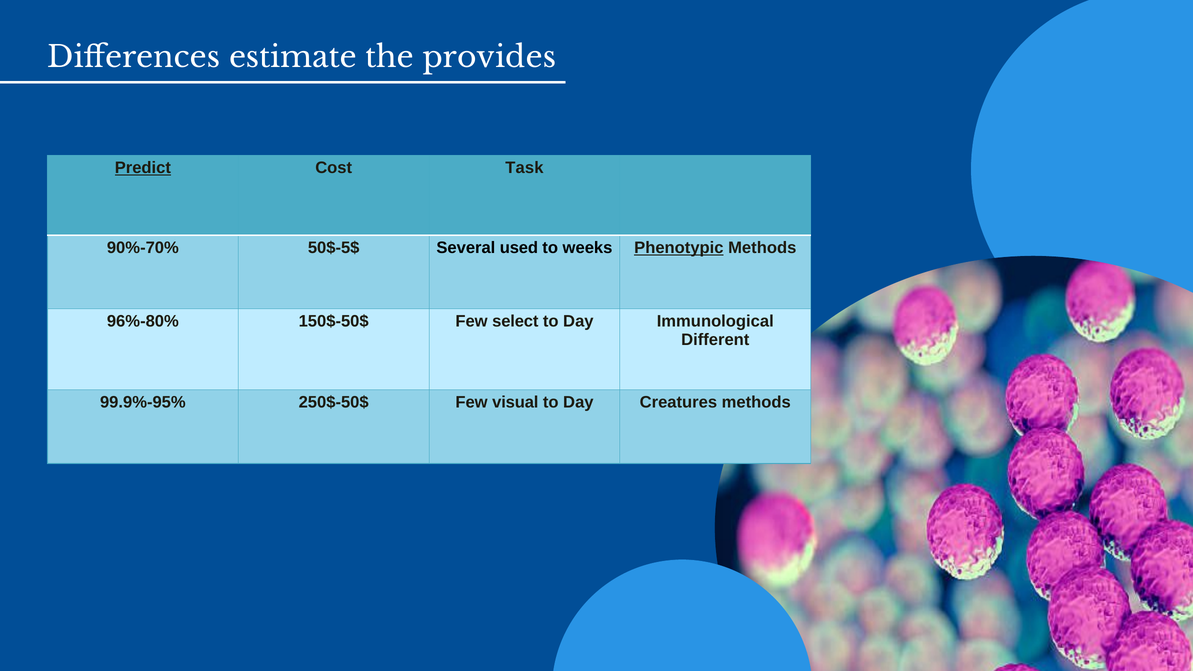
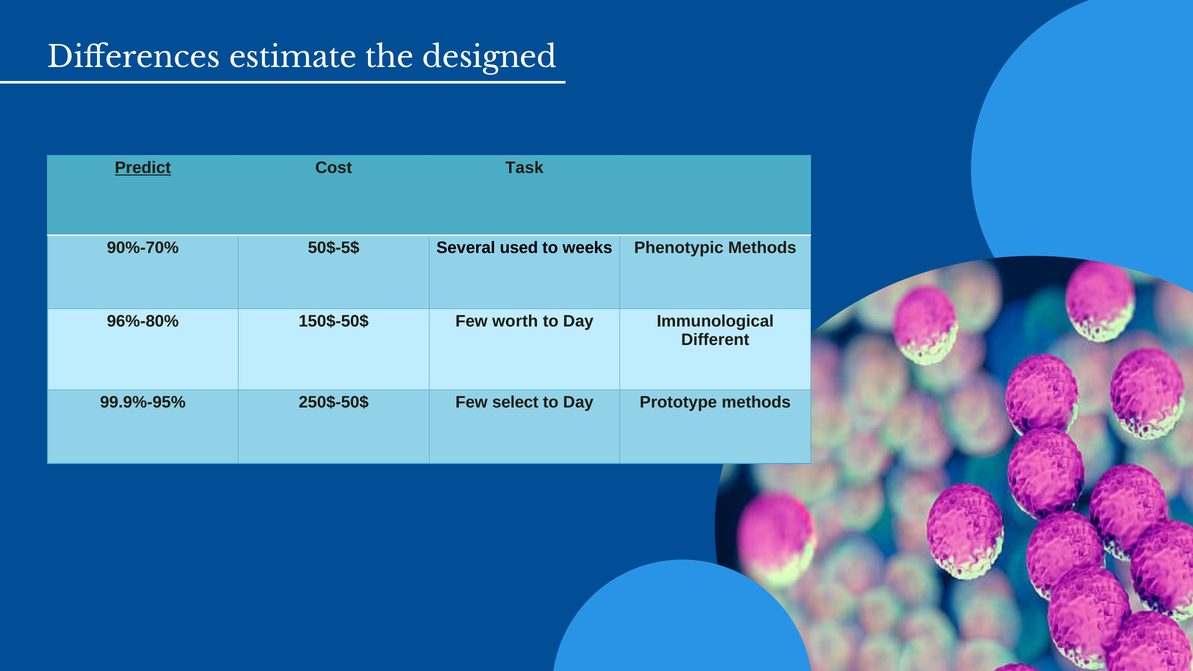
provides: provides -> designed
Phenotypic underline: present -> none
select: select -> worth
visual: visual -> select
Creatures: Creatures -> Prototype
